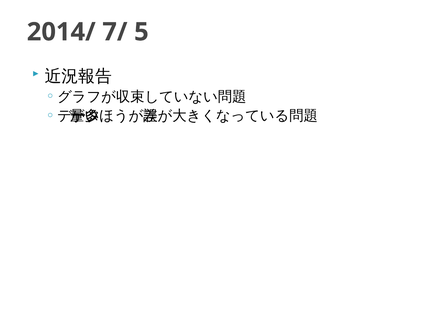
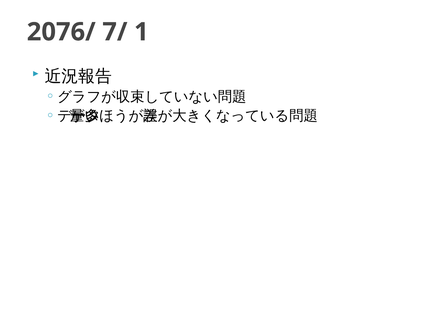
2014/: 2014/ -> 2076/
5: 5 -> 1
